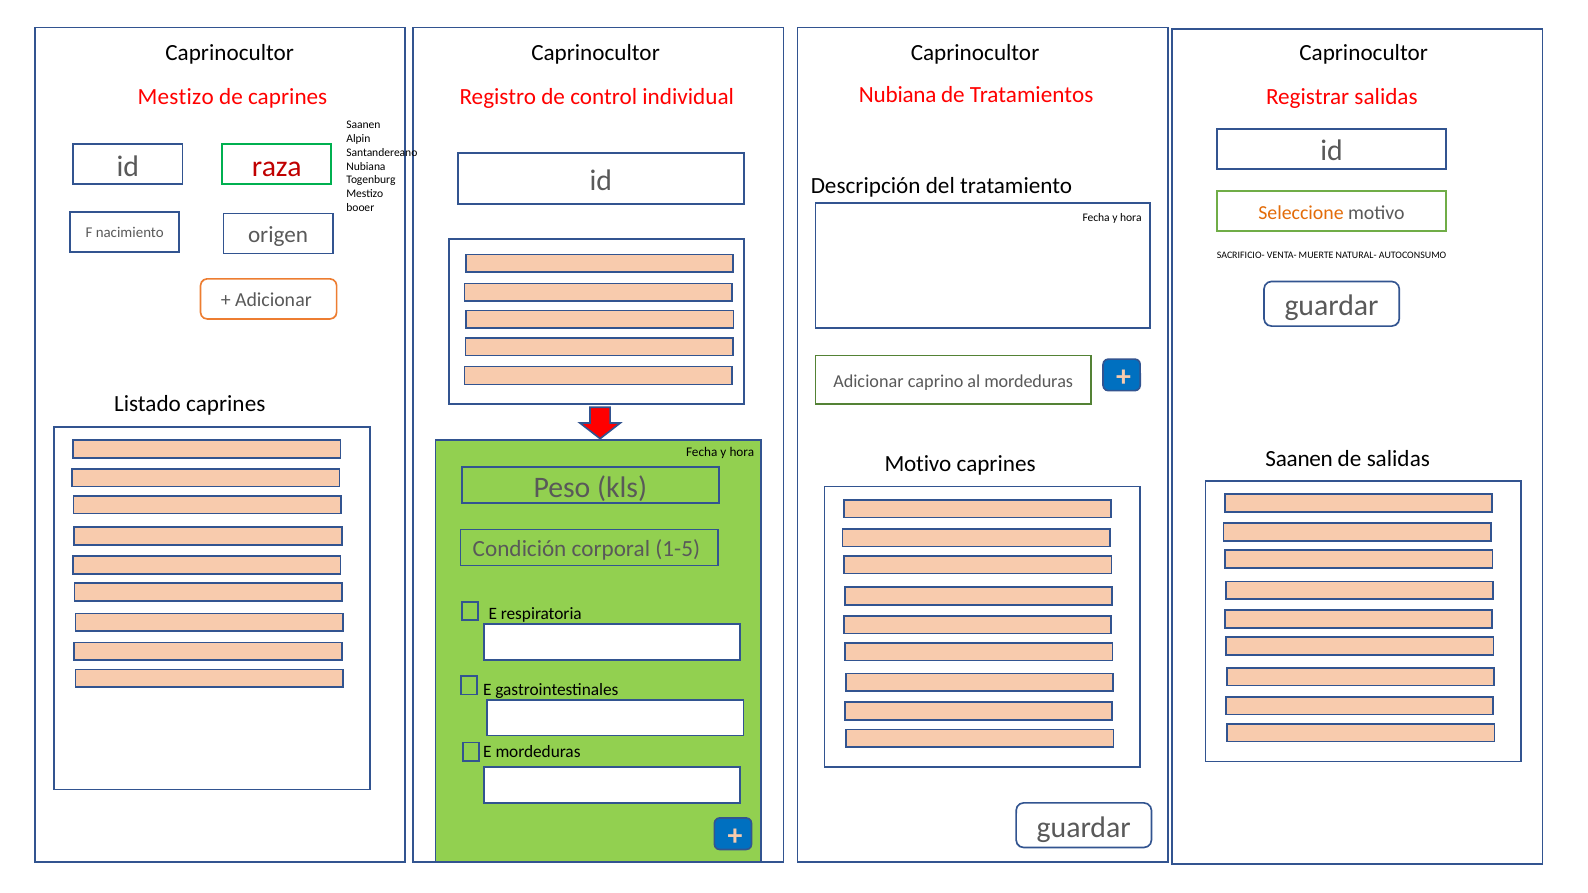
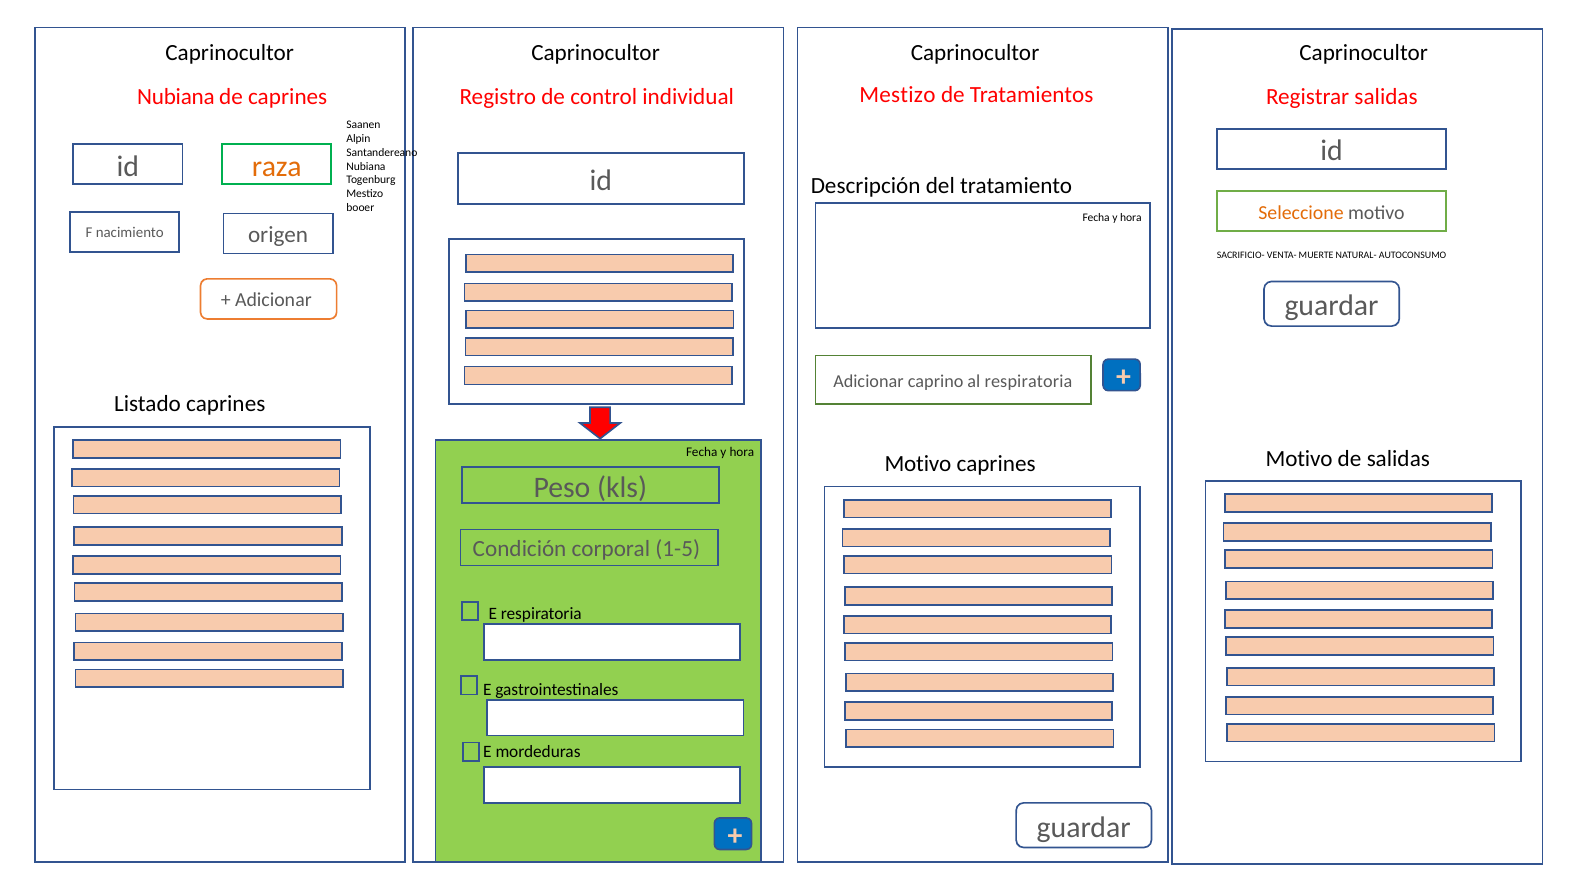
Mestizo at (176, 96): Mestizo -> Nubiana
individual Nubiana: Nubiana -> Mestizo
raza colour: red -> orange
al mordeduras: mordeduras -> respiratoria
Saanen at (1299, 459): Saanen -> Motivo
